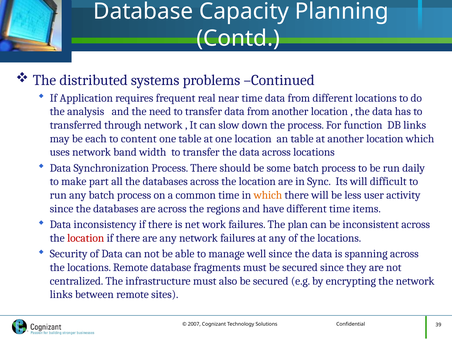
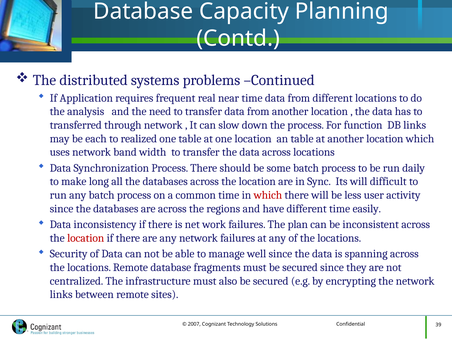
content: content -> realized
part: part -> long
which at (268, 195) colour: orange -> red
items: items -> easily
